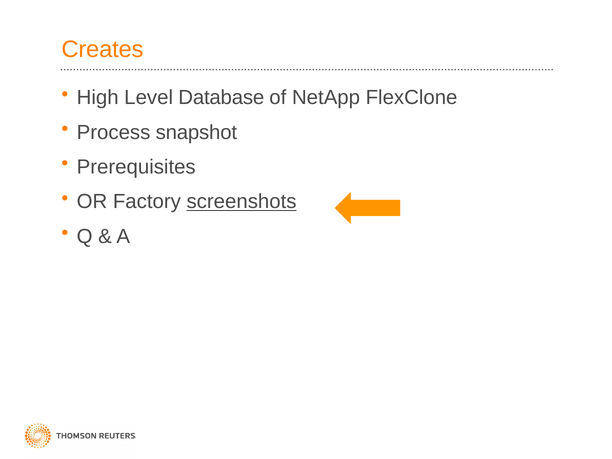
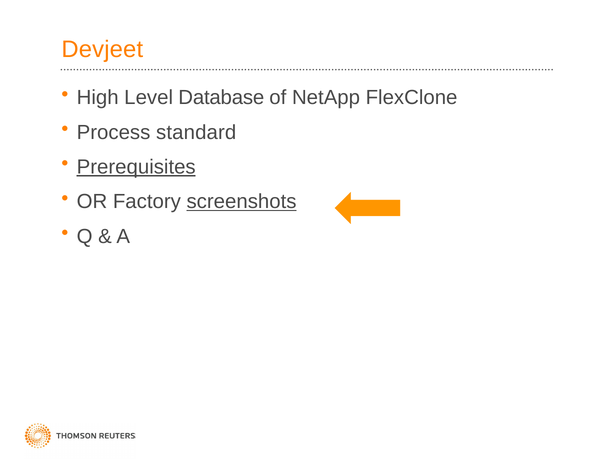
Creates: Creates -> Devjeet
snapshot: snapshot -> standard
Prerequisites underline: none -> present
